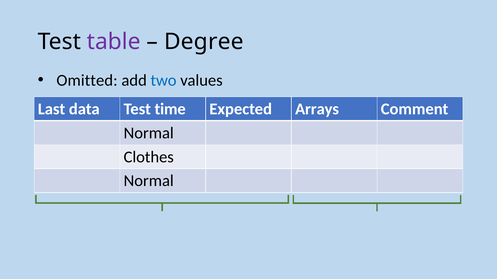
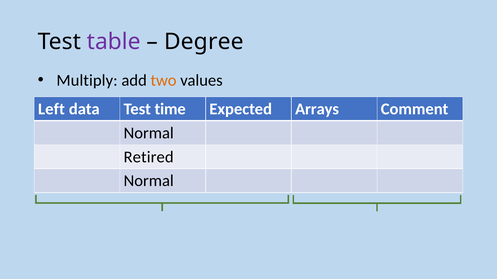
Omitted: Omitted -> Multiply
two colour: blue -> orange
Last: Last -> Left
Clothes: Clothes -> Retired
